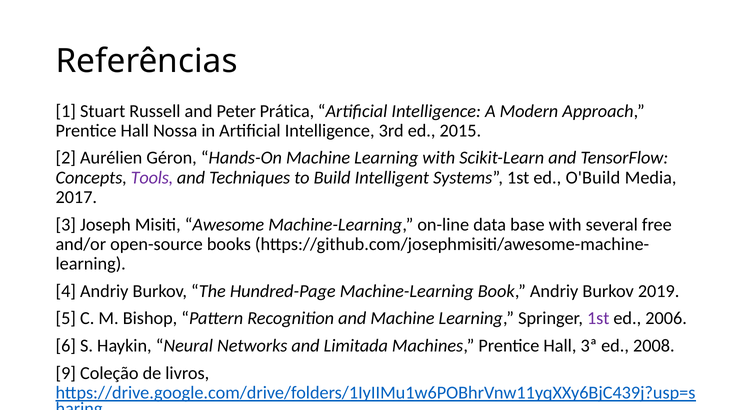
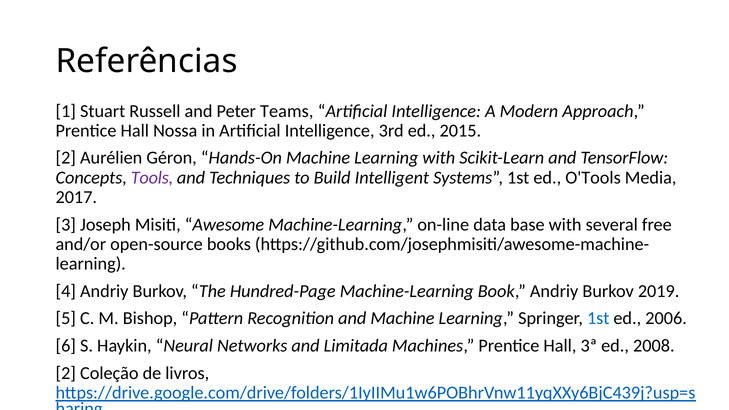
Prática: Prática -> Teams
O'Build: O'Build -> O'Tools
1st at (598, 319) colour: purple -> blue
9 at (66, 373): 9 -> 2
